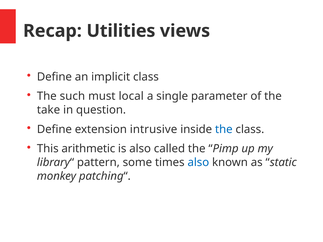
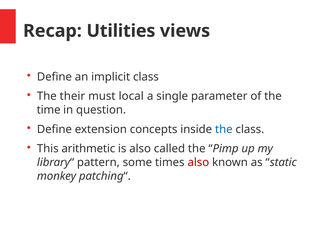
such: such -> their
take: take -> time
intrusive: intrusive -> concepts
also at (198, 163) colour: blue -> red
